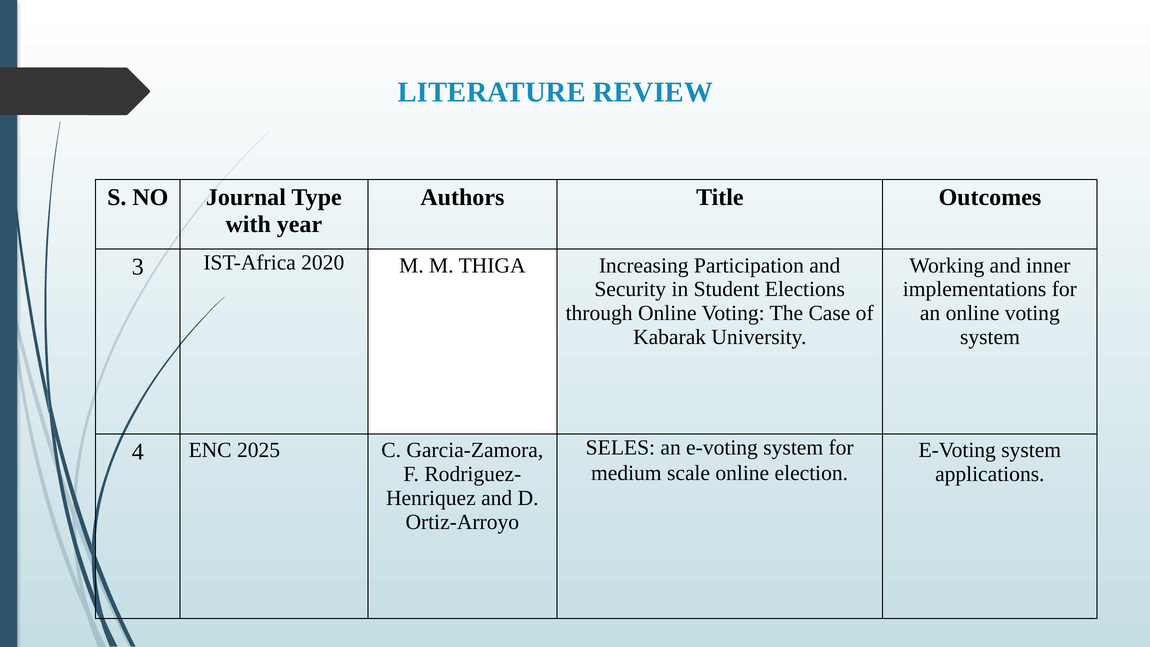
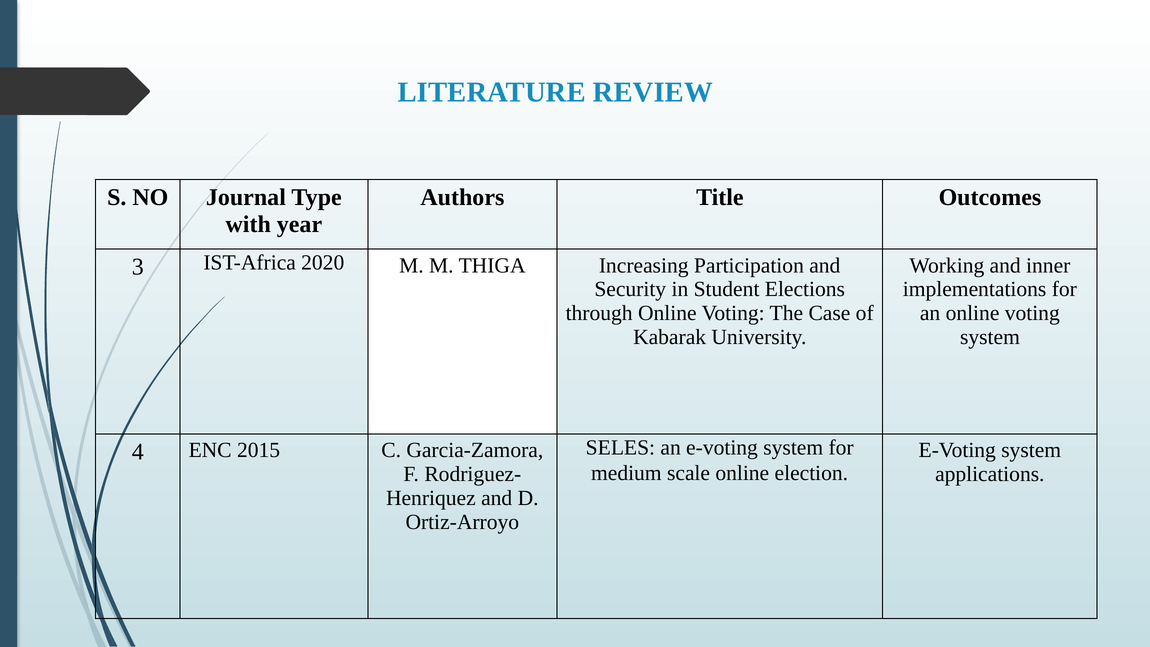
2025: 2025 -> 2015
